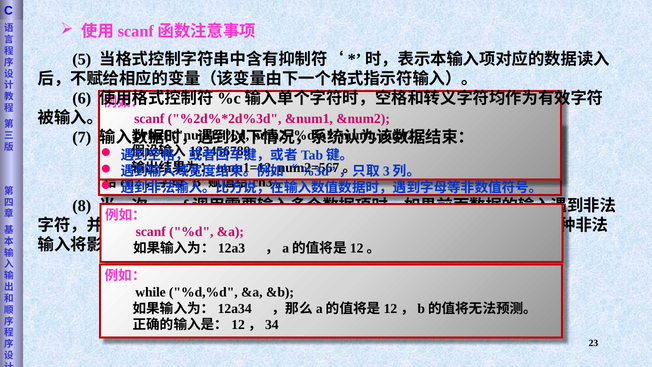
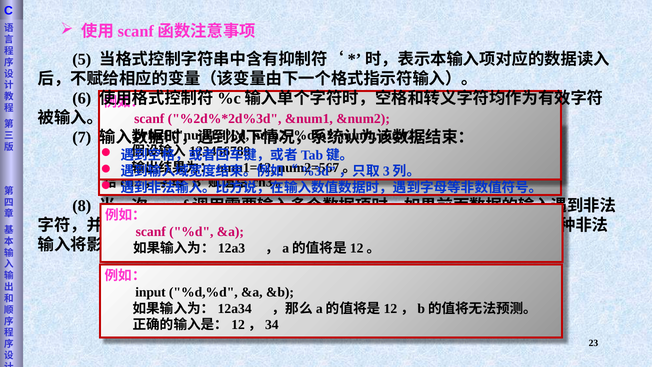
while: while -> input
